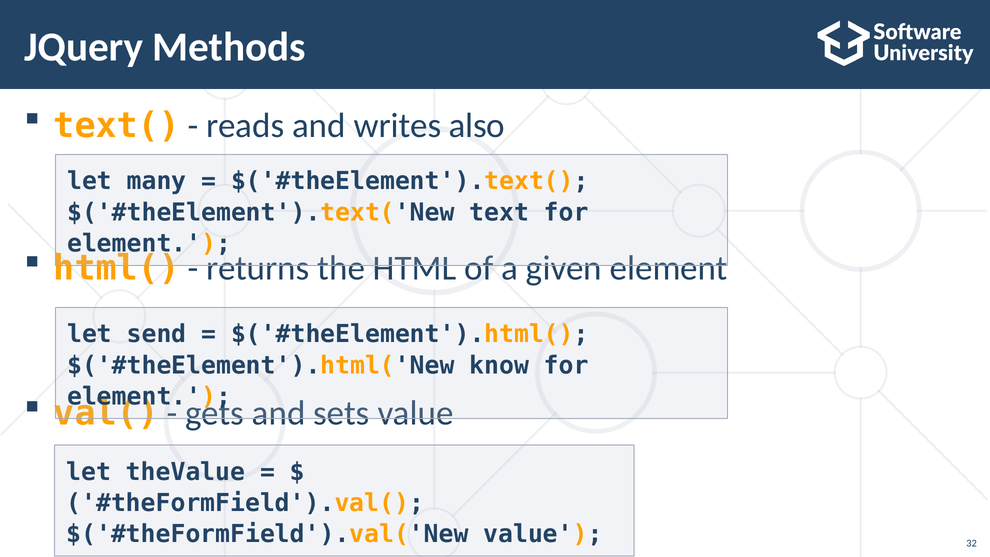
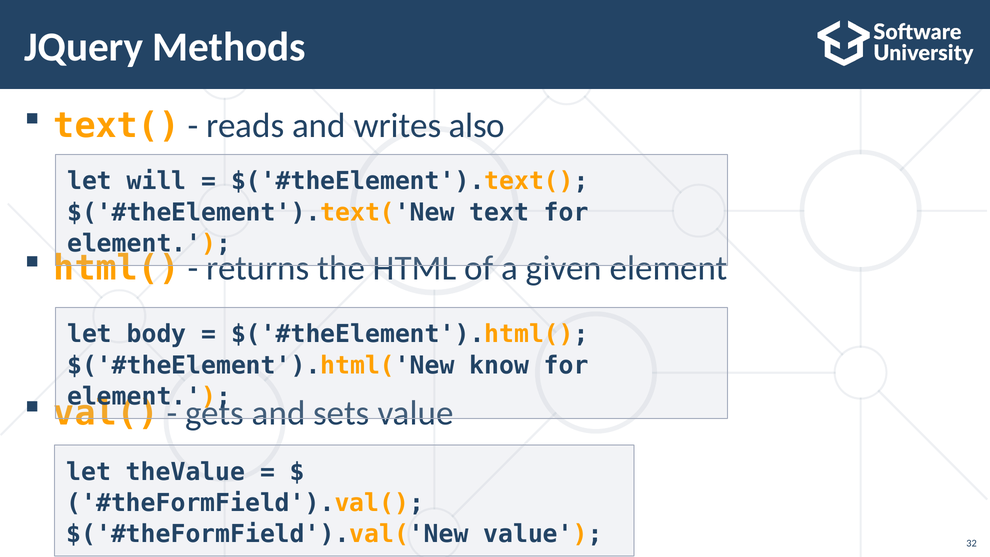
many: many -> will
send: send -> body
